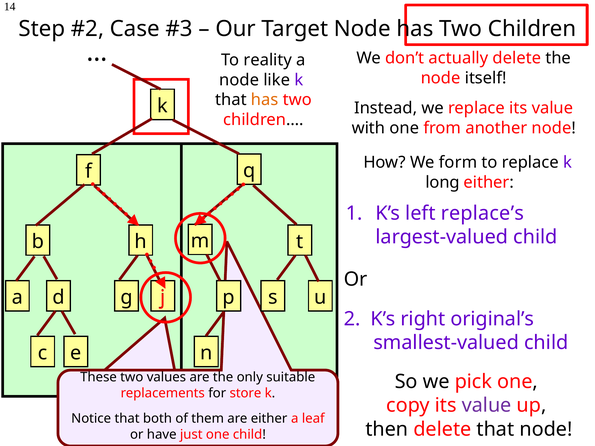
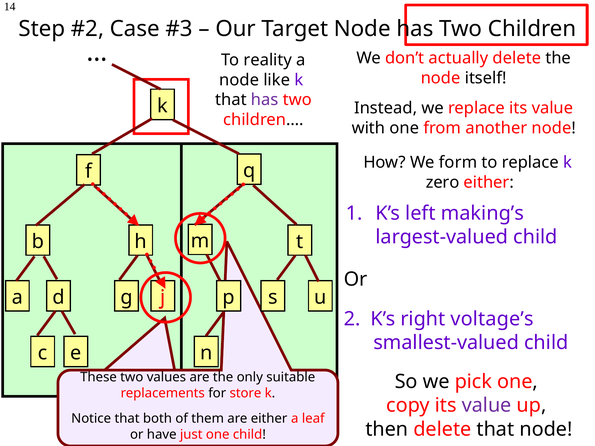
has at (265, 100) colour: orange -> purple
long: long -> zero
replace’s: replace’s -> making’s
original’s: original’s -> voltage’s
